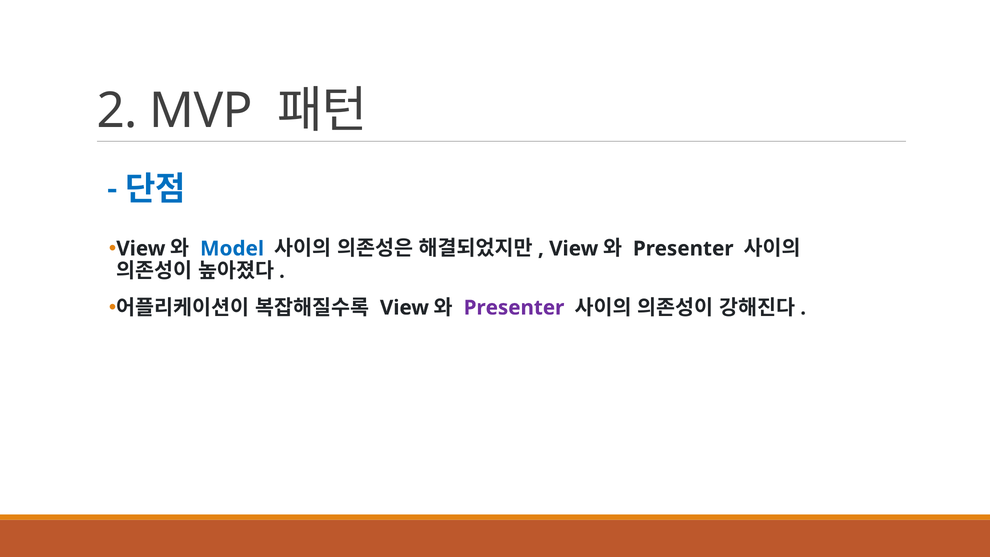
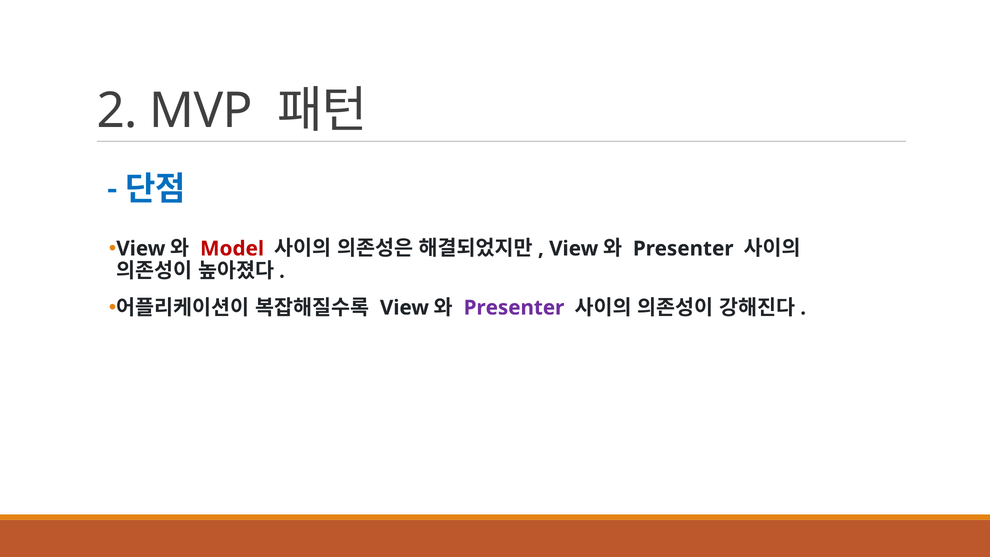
Model colour: blue -> red
